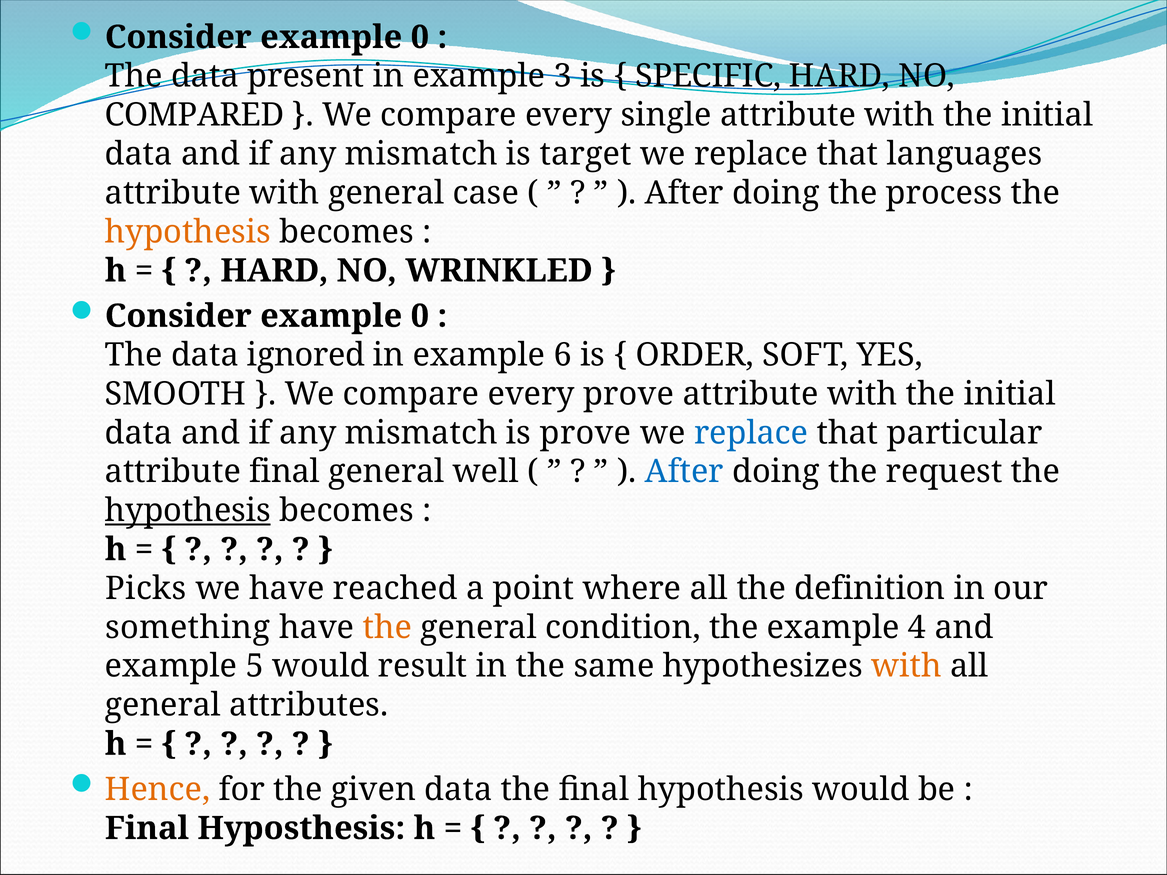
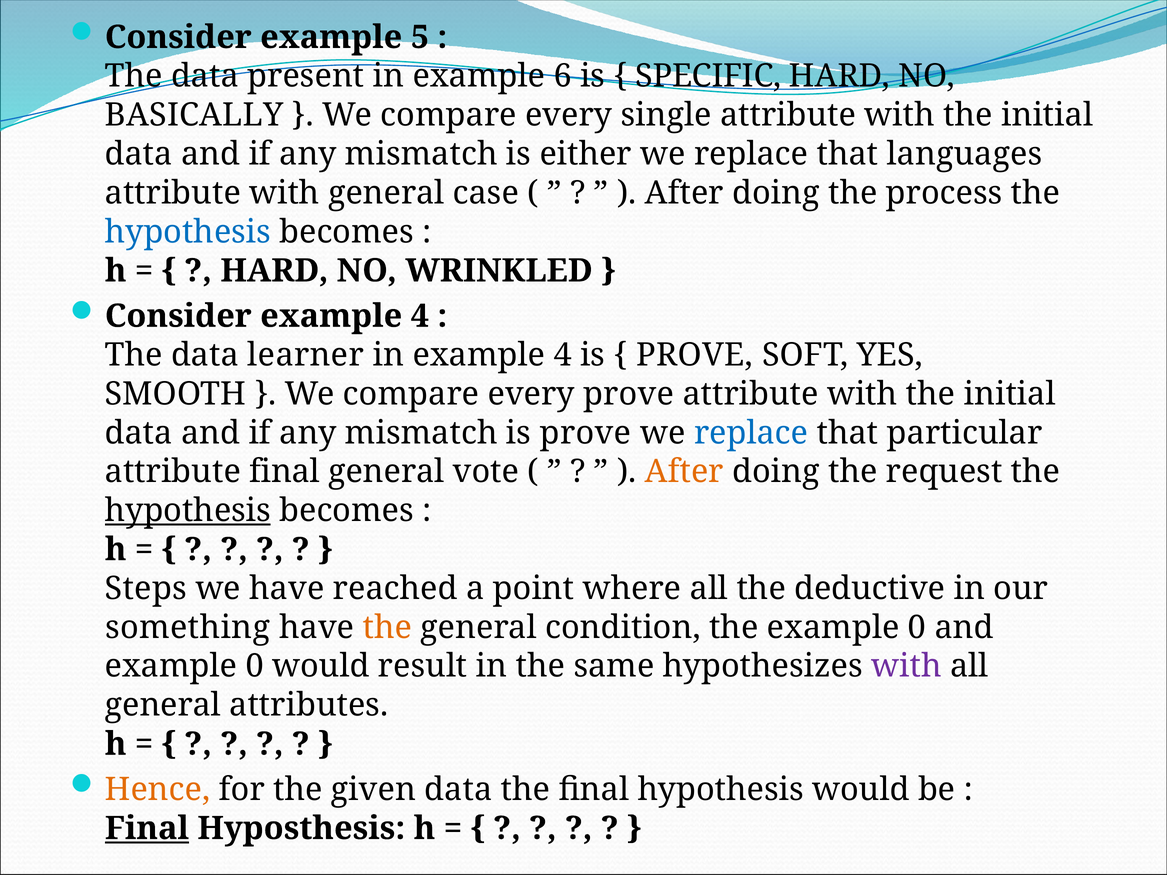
0 at (420, 37): 0 -> 5
3: 3 -> 6
COMPARED: COMPARED -> BASICALLY
target: target -> either
hypothesis at (188, 232) colour: orange -> blue
0 at (420, 316): 0 -> 4
ignored: ignored -> learner
in example 6: 6 -> 4
ORDER at (695, 355): ORDER -> PROVE
well: well -> vote
After at (684, 472) colour: blue -> orange
Picks: Picks -> Steps
definition: definition -> deductive
the example 4: 4 -> 0
5 at (255, 666): 5 -> 0
with at (906, 666) colour: orange -> purple
Final at (147, 829) underline: none -> present
